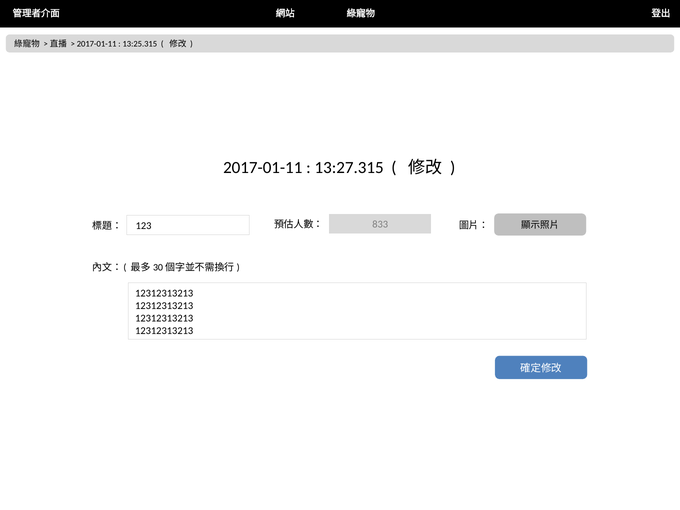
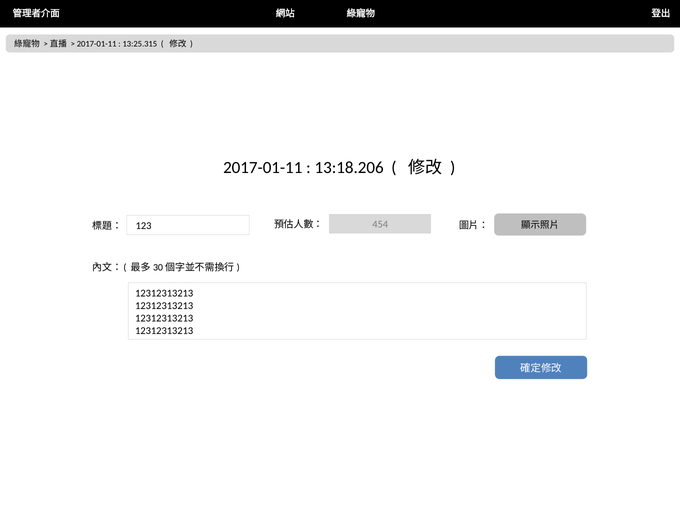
13:27.315: 13:27.315 -> 13:18.206
833: 833 -> 454
